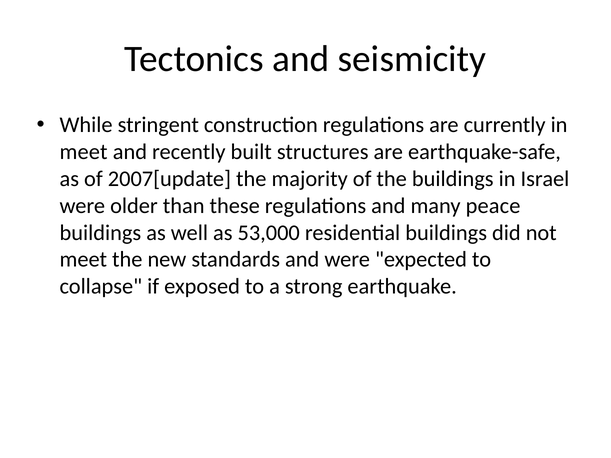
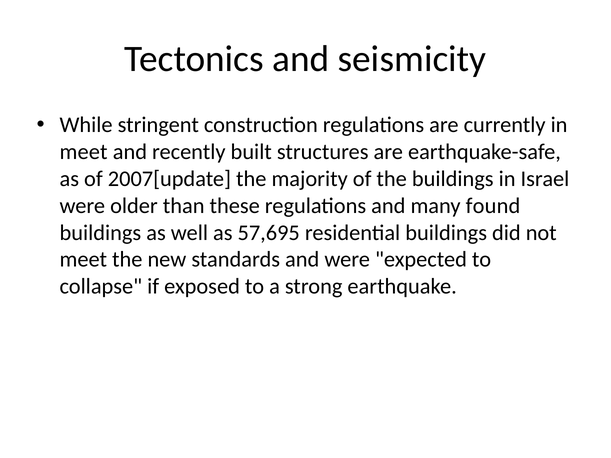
peace: peace -> found
53,000: 53,000 -> 57,695
